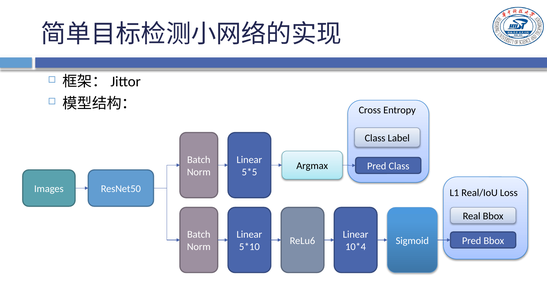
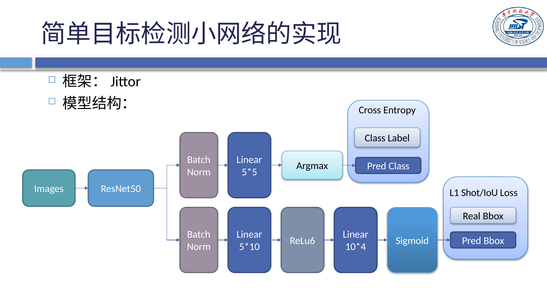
Real/IoU: Real/IoU -> Shot/IoU
